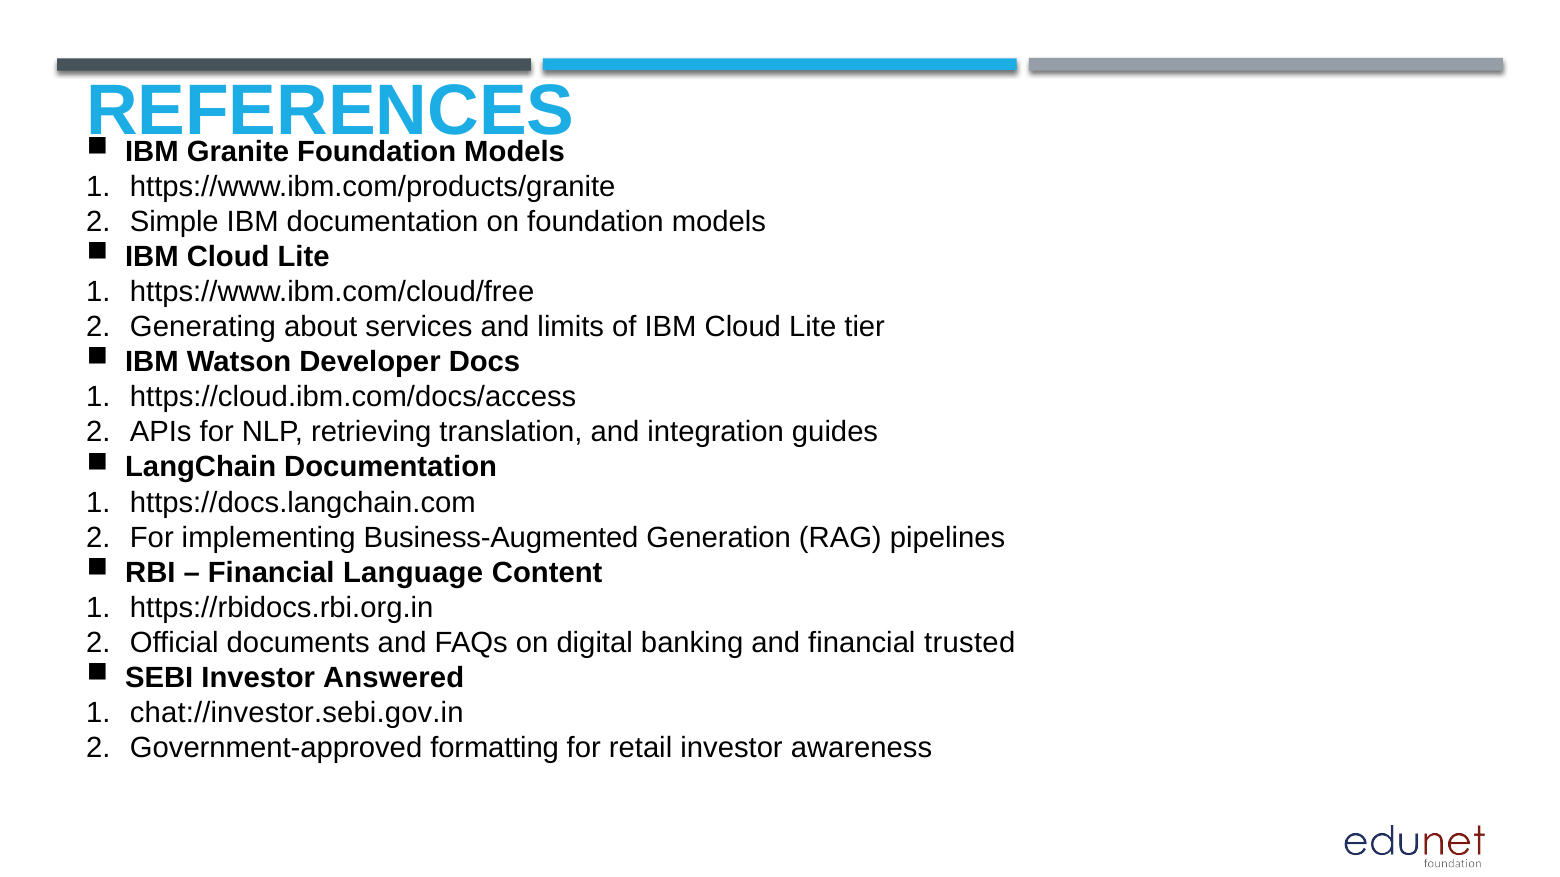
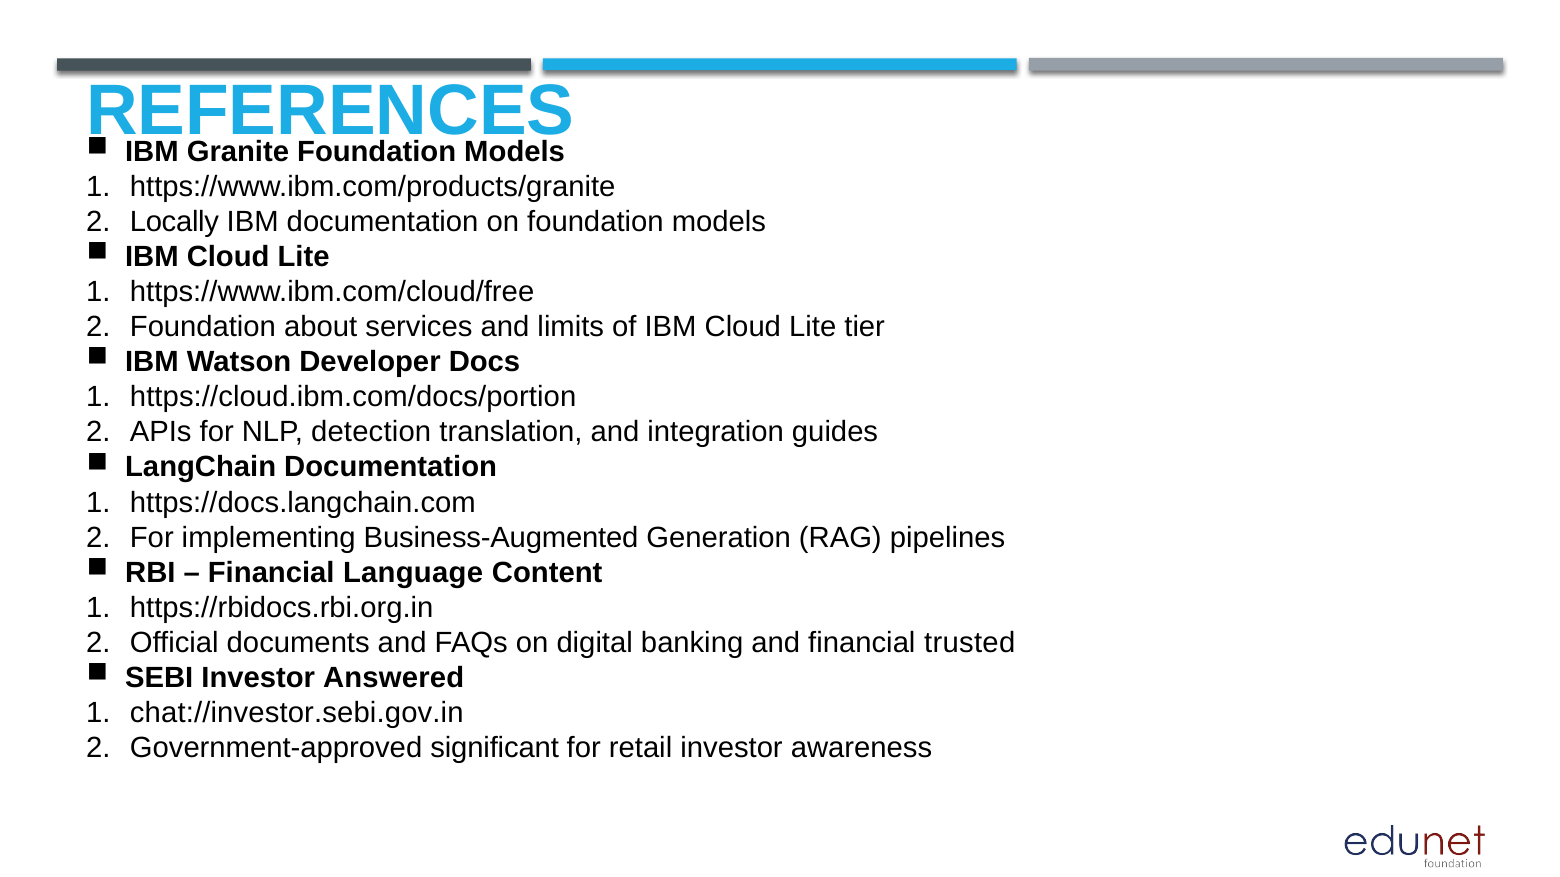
Simple: Simple -> Locally
Generating at (203, 327): Generating -> Foundation
https://cloud.ibm.com/docs/access: https://cloud.ibm.com/docs/access -> https://cloud.ibm.com/docs/portion
retrieving: retrieving -> detection
formatting: formatting -> significant
